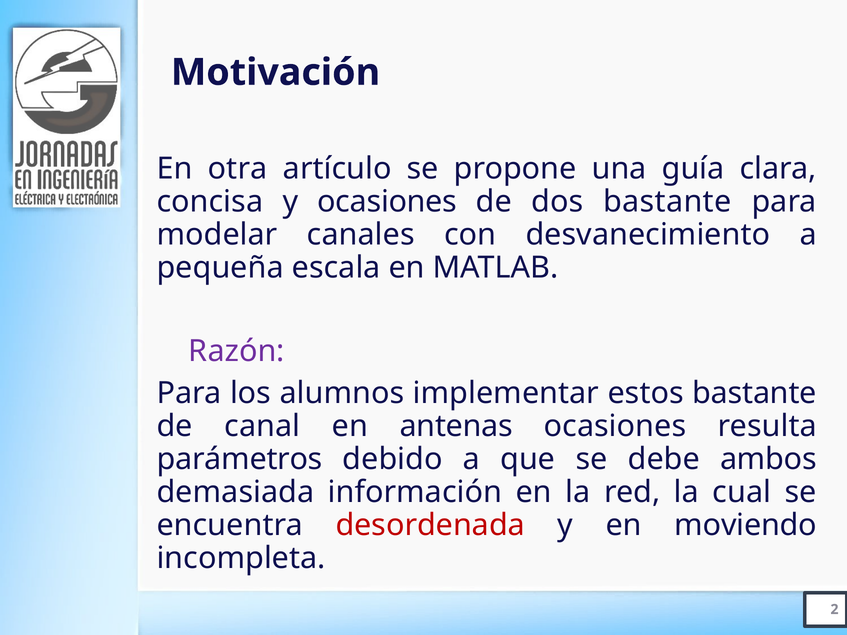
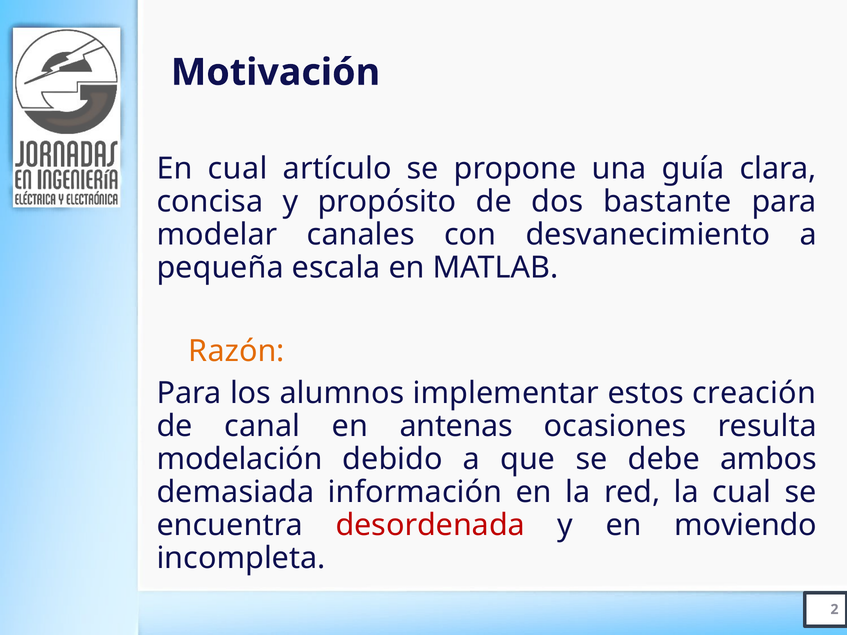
En otra: otra -> cual
y ocasiones: ocasiones -> propósito
Razón colour: purple -> orange
estos bastante: bastante -> creación
parámetros: parámetros -> modelación
